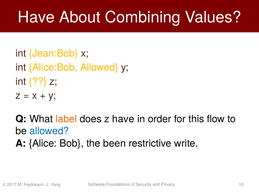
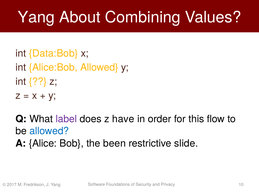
Have at (36, 17): Have -> Yang
Jean:Bob: Jean:Bob -> Data:Bob
label colour: orange -> purple
write: write -> slide
